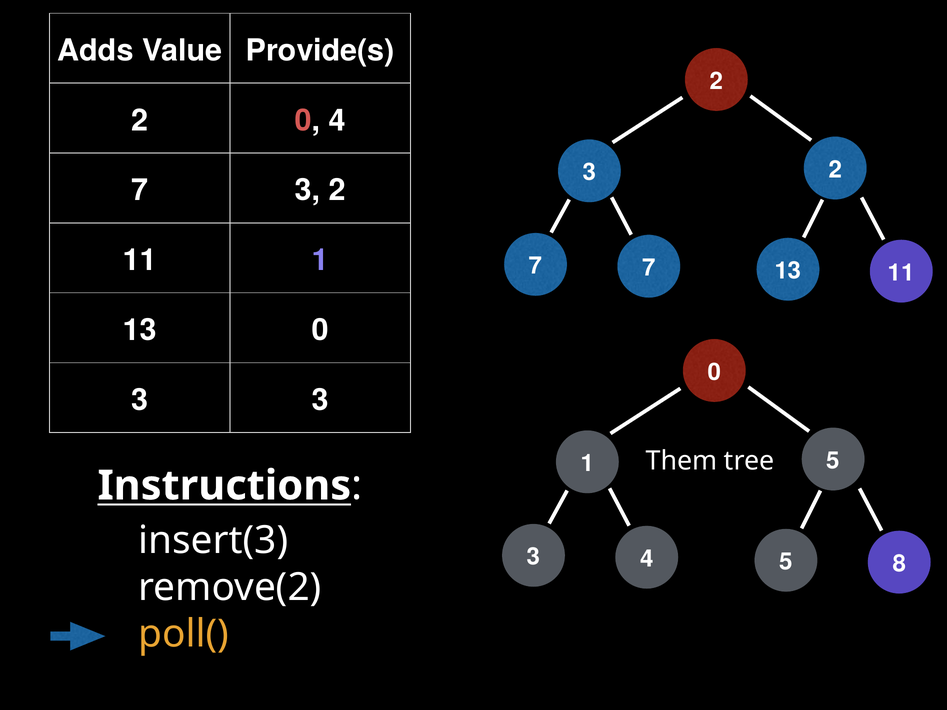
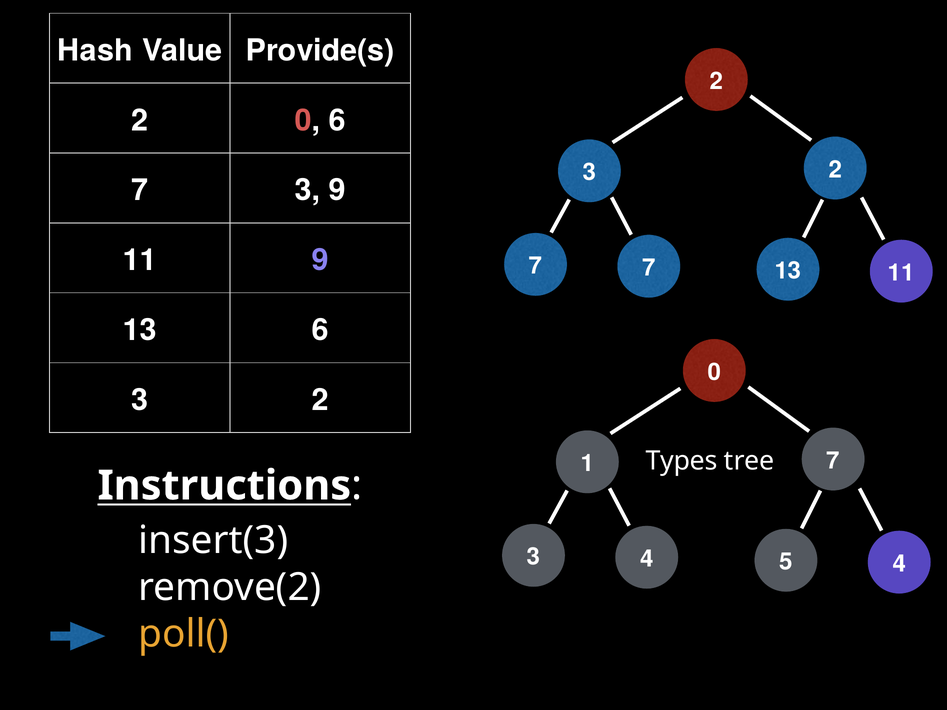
Adds: Adds -> Hash
0 4: 4 -> 6
7 3 2: 2 -> 9
11 1: 1 -> 9
13 0: 0 -> 6
3 at (320, 400): 3 -> 2
Them: Them -> Types
1 5: 5 -> 7
3 8: 8 -> 4
